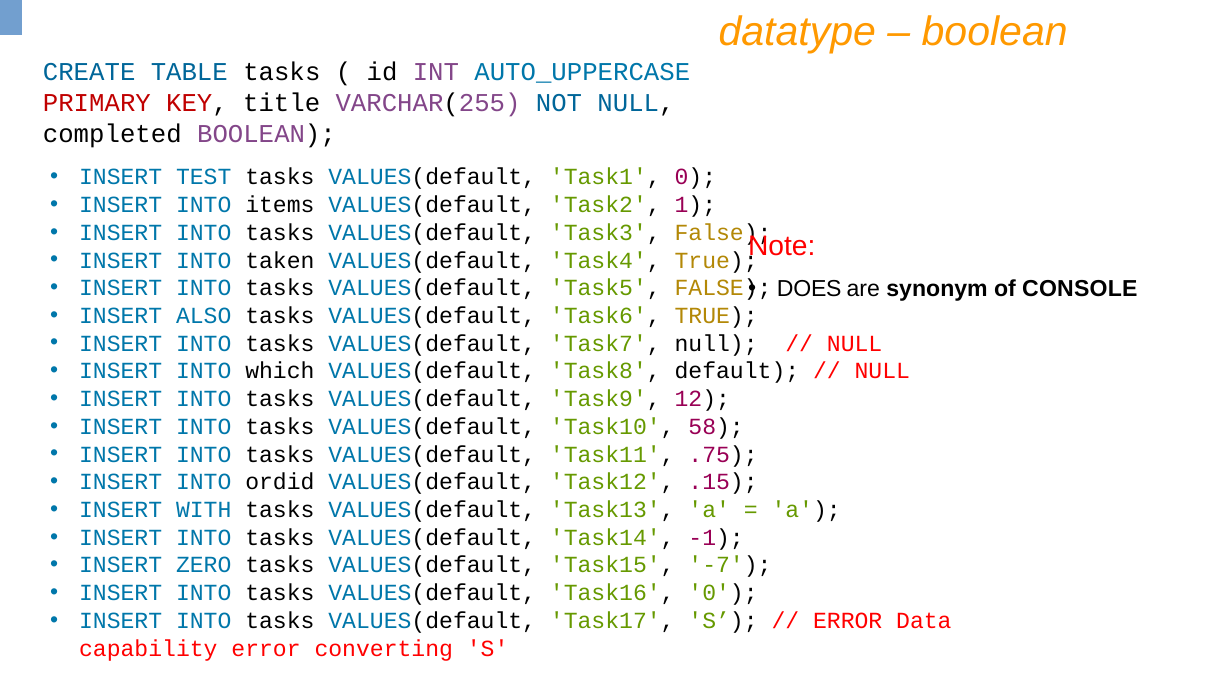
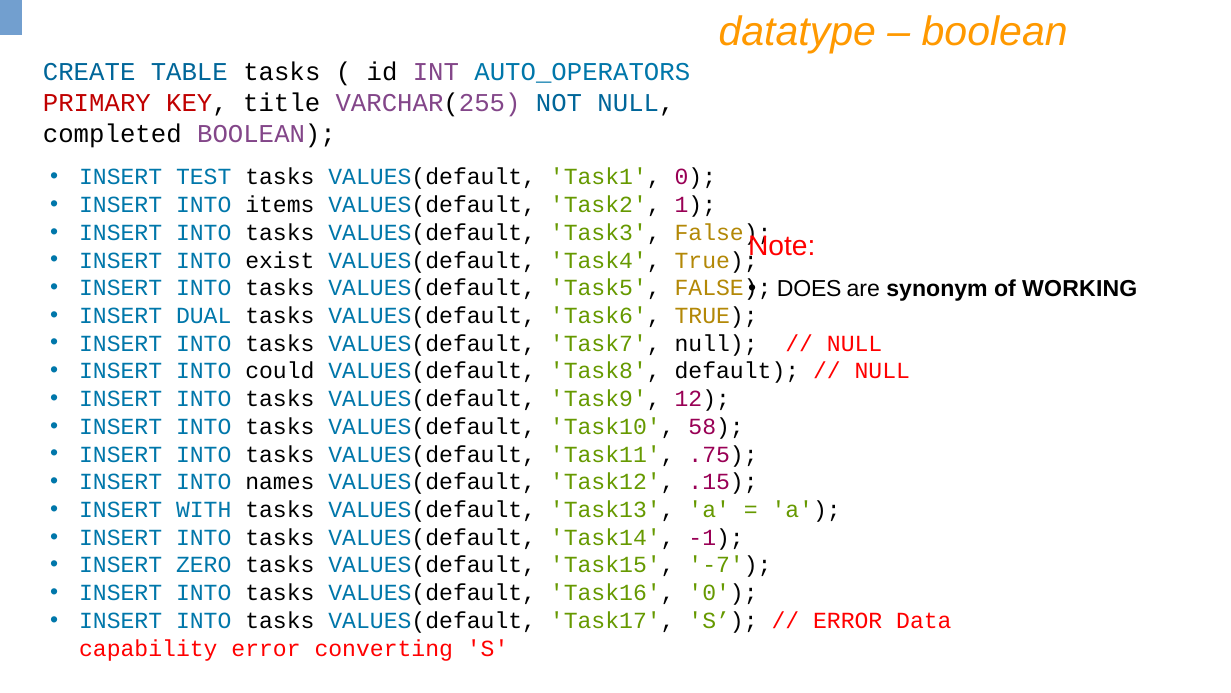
AUTO_UPPERCASE: AUTO_UPPERCASE -> AUTO_OPERATORS
taken: taken -> exist
CONSOLE: CONSOLE -> WORKING
ALSO: ALSO -> DUAL
which: which -> could
ordid: ordid -> names
